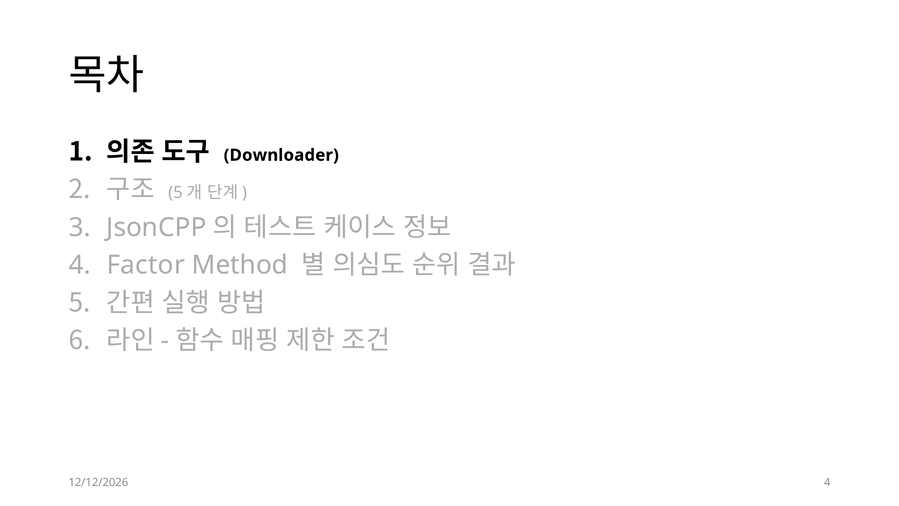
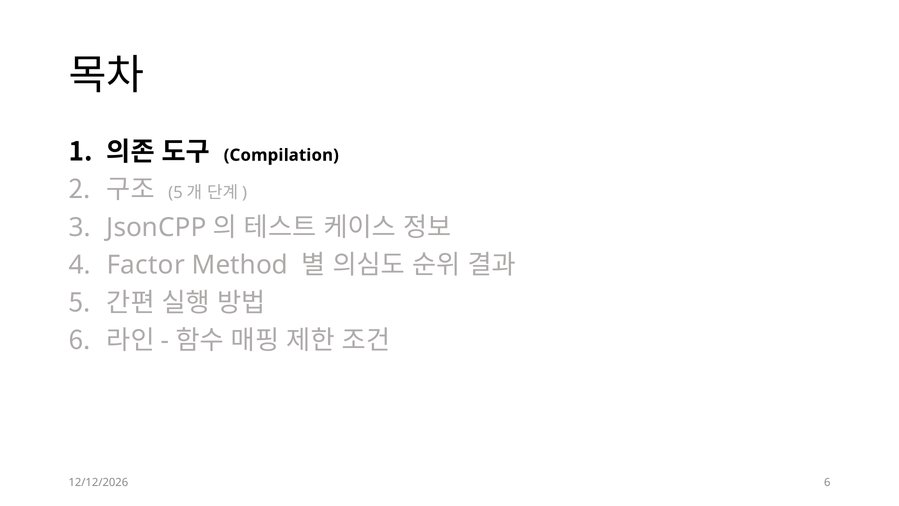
Downloader: Downloader -> Compilation
4 at (827, 482): 4 -> 6
